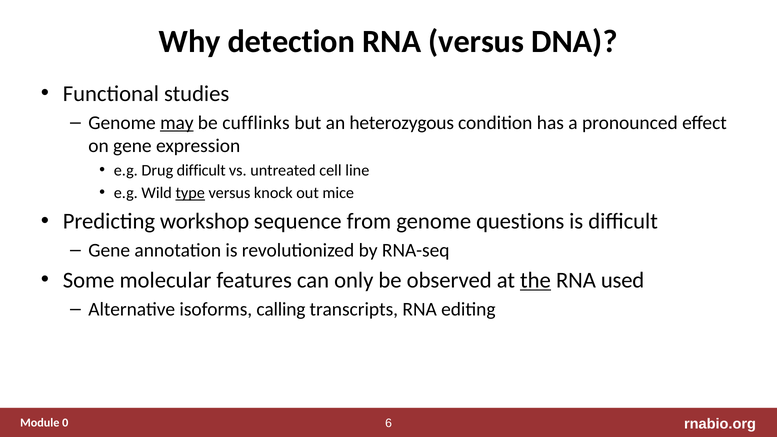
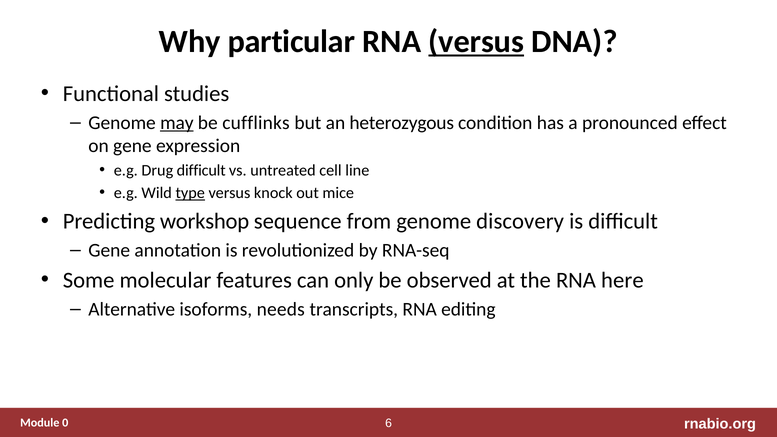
detection: detection -> particular
versus at (476, 41) underline: none -> present
questions: questions -> discovery
the underline: present -> none
used: used -> here
calling: calling -> needs
